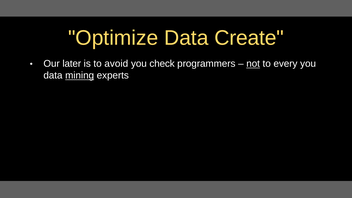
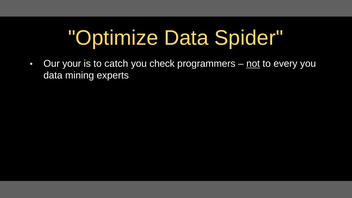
Create: Create -> Spider
later: later -> your
avoid: avoid -> catch
mining underline: present -> none
